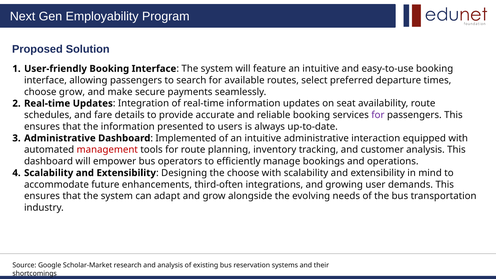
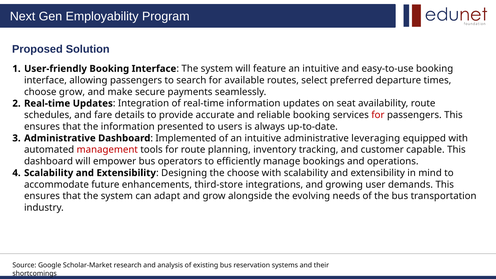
for at (378, 115) colour: purple -> red
interaction: interaction -> leveraging
customer analysis: analysis -> capable
third-often: third-often -> third-store
